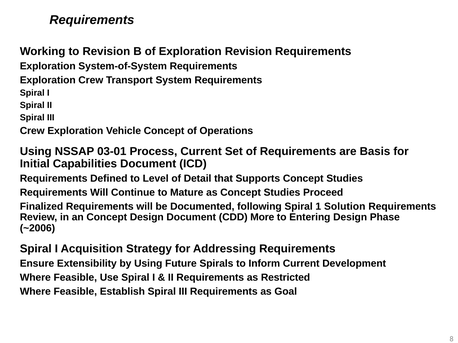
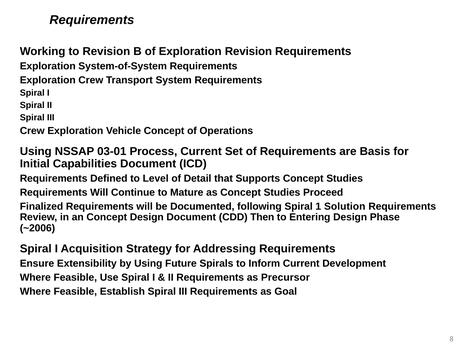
More: More -> Then
Restricted: Restricted -> Precursor
